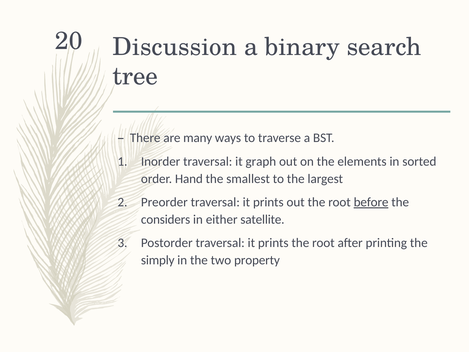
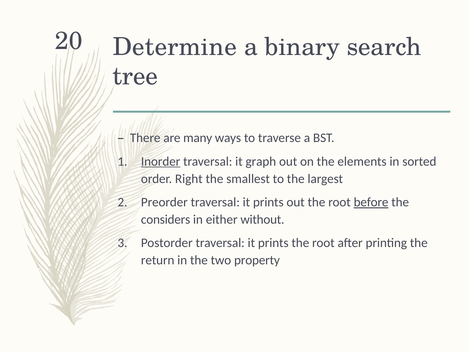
Discussion: Discussion -> Determine
Inorder underline: none -> present
Hand: Hand -> Right
satellite: satellite -> without
simply: simply -> return
